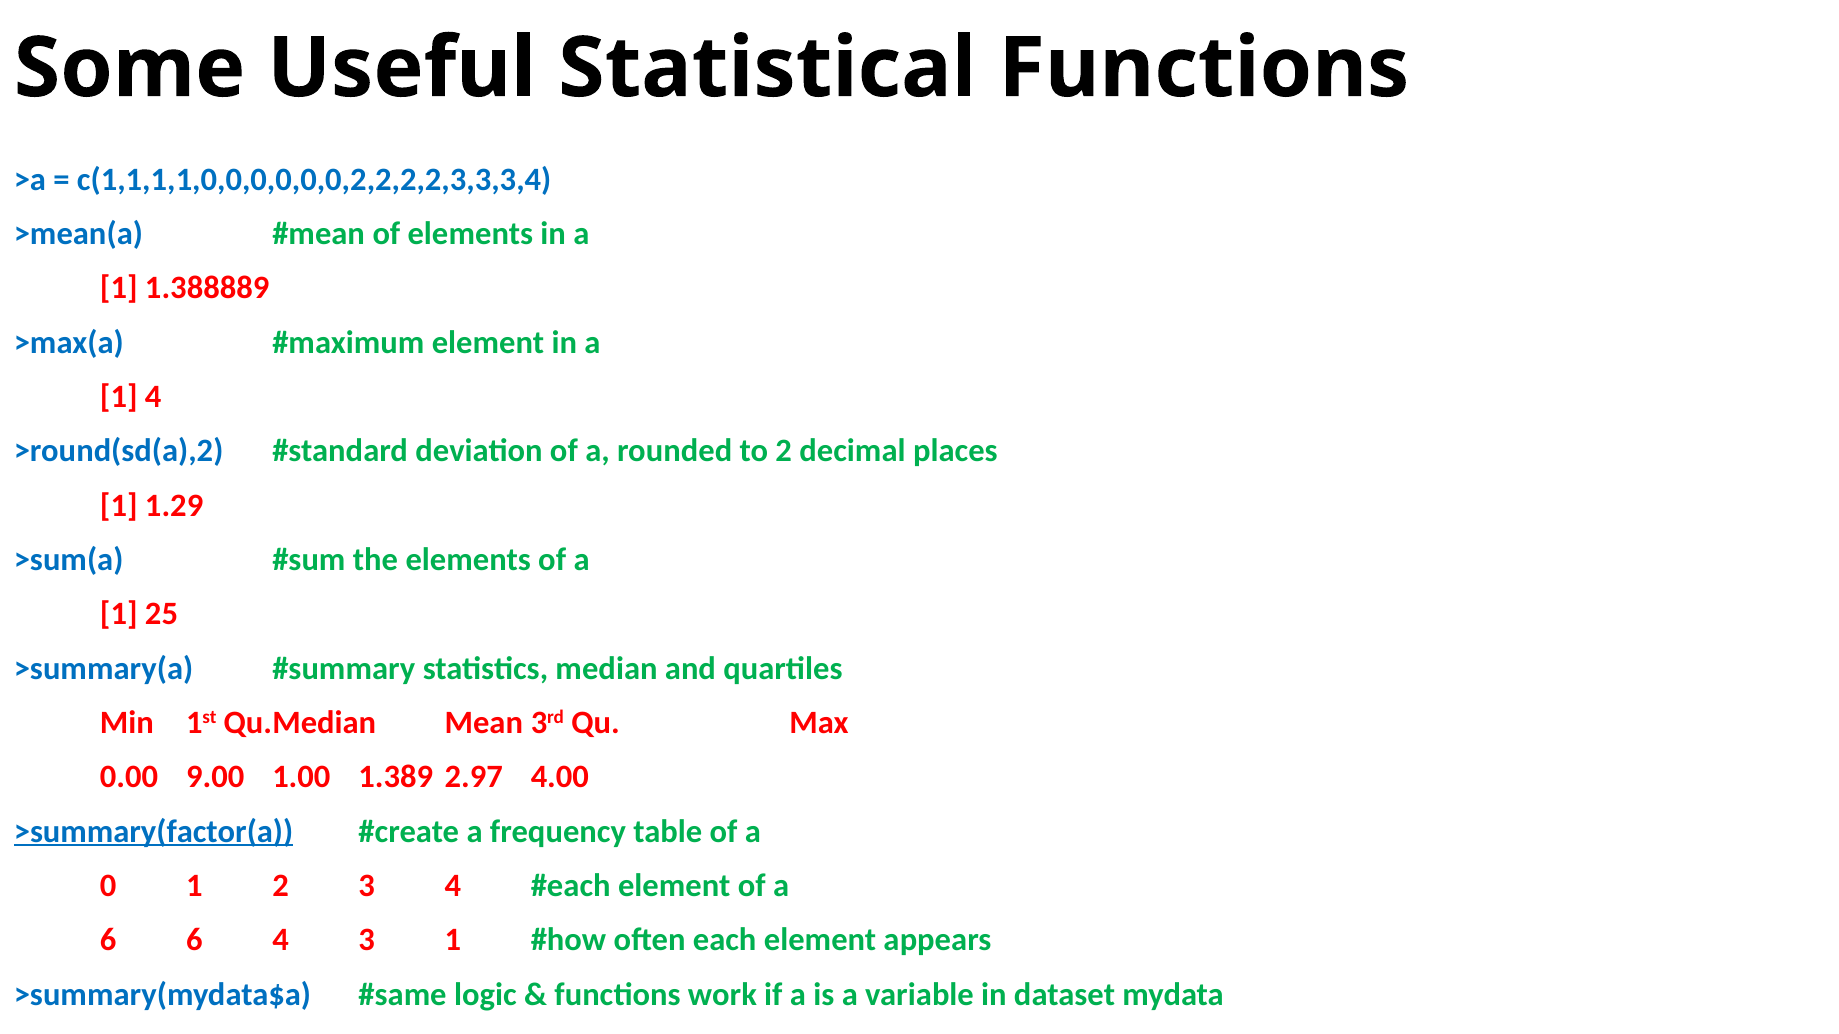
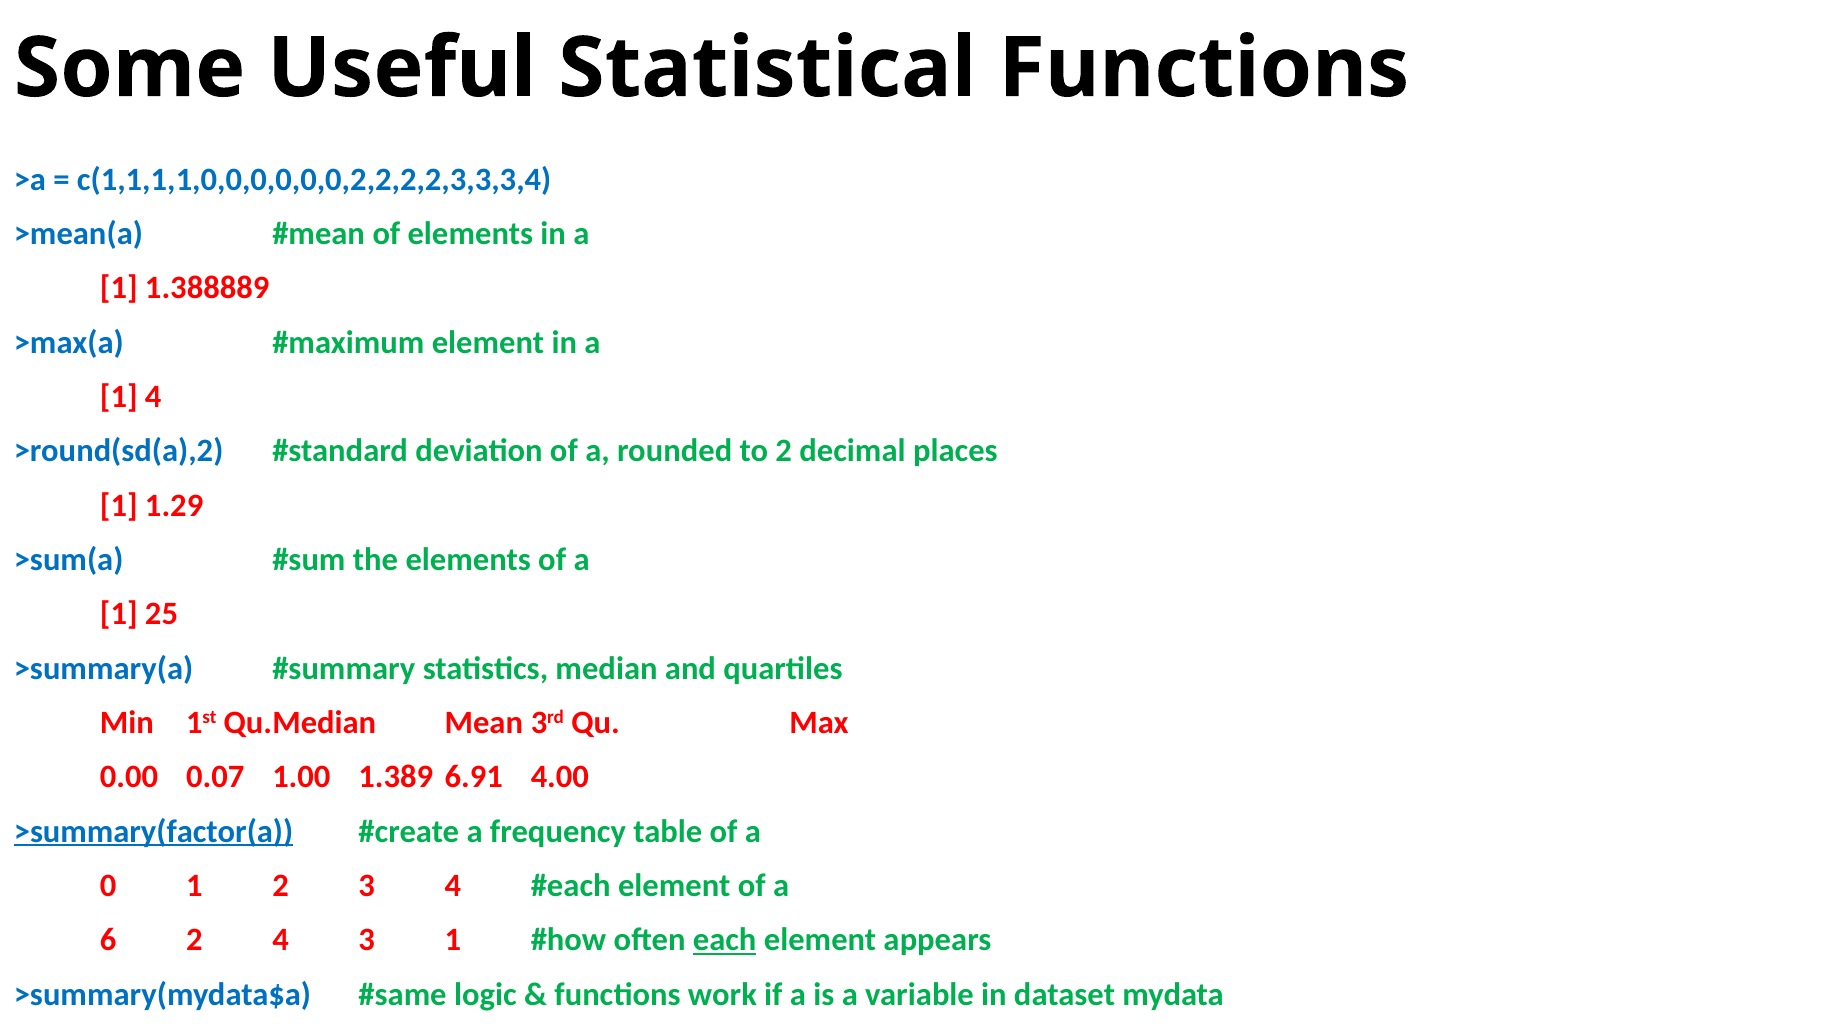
9.00: 9.00 -> 0.07
2.97: 2.97 -> 6.91
6 6: 6 -> 2
each underline: none -> present
